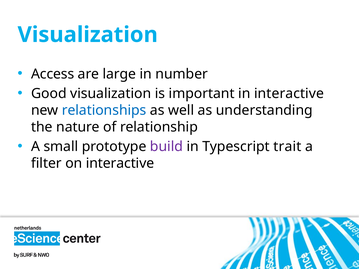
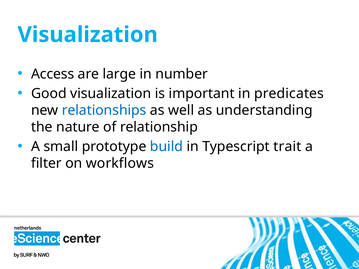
in interactive: interactive -> predicates
build colour: purple -> blue
on interactive: interactive -> workflows
